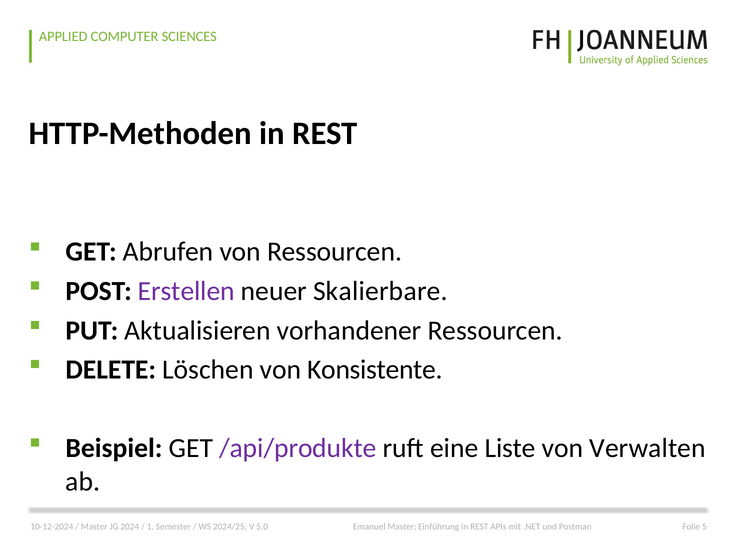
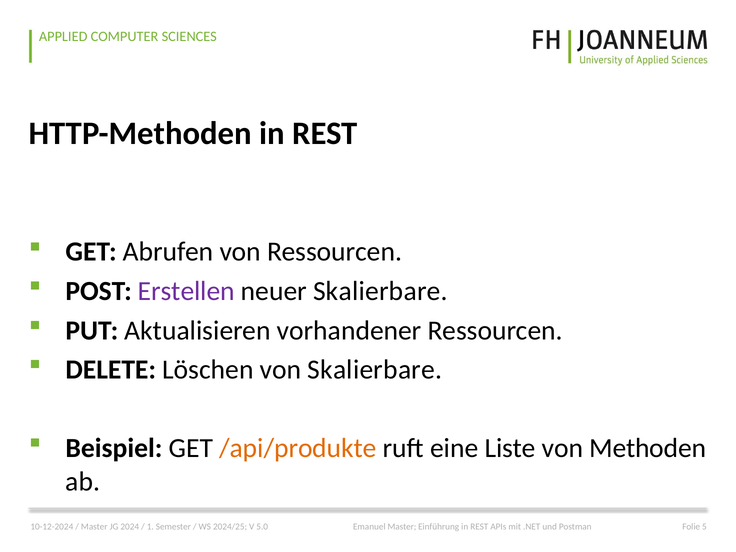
von Konsistente: Konsistente -> Skalierbare
/api/produkte colour: purple -> orange
Verwalten: Verwalten -> Methoden
